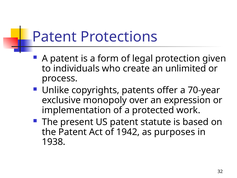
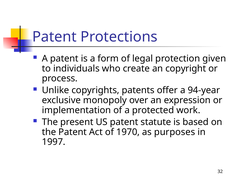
unlimited: unlimited -> copyright
70-year: 70-year -> 94-year
1942: 1942 -> 1970
1938: 1938 -> 1997
